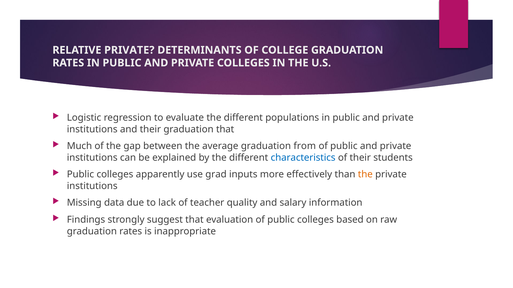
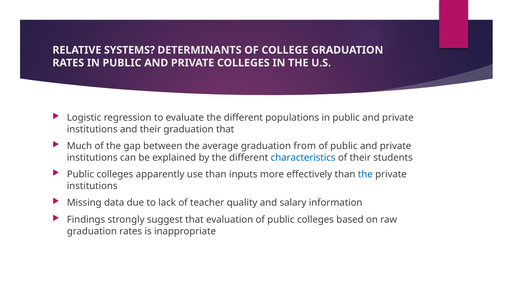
RELATIVE PRIVATE: PRIVATE -> SYSTEMS
use grad: grad -> than
the at (365, 175) colour: orange -> blue
